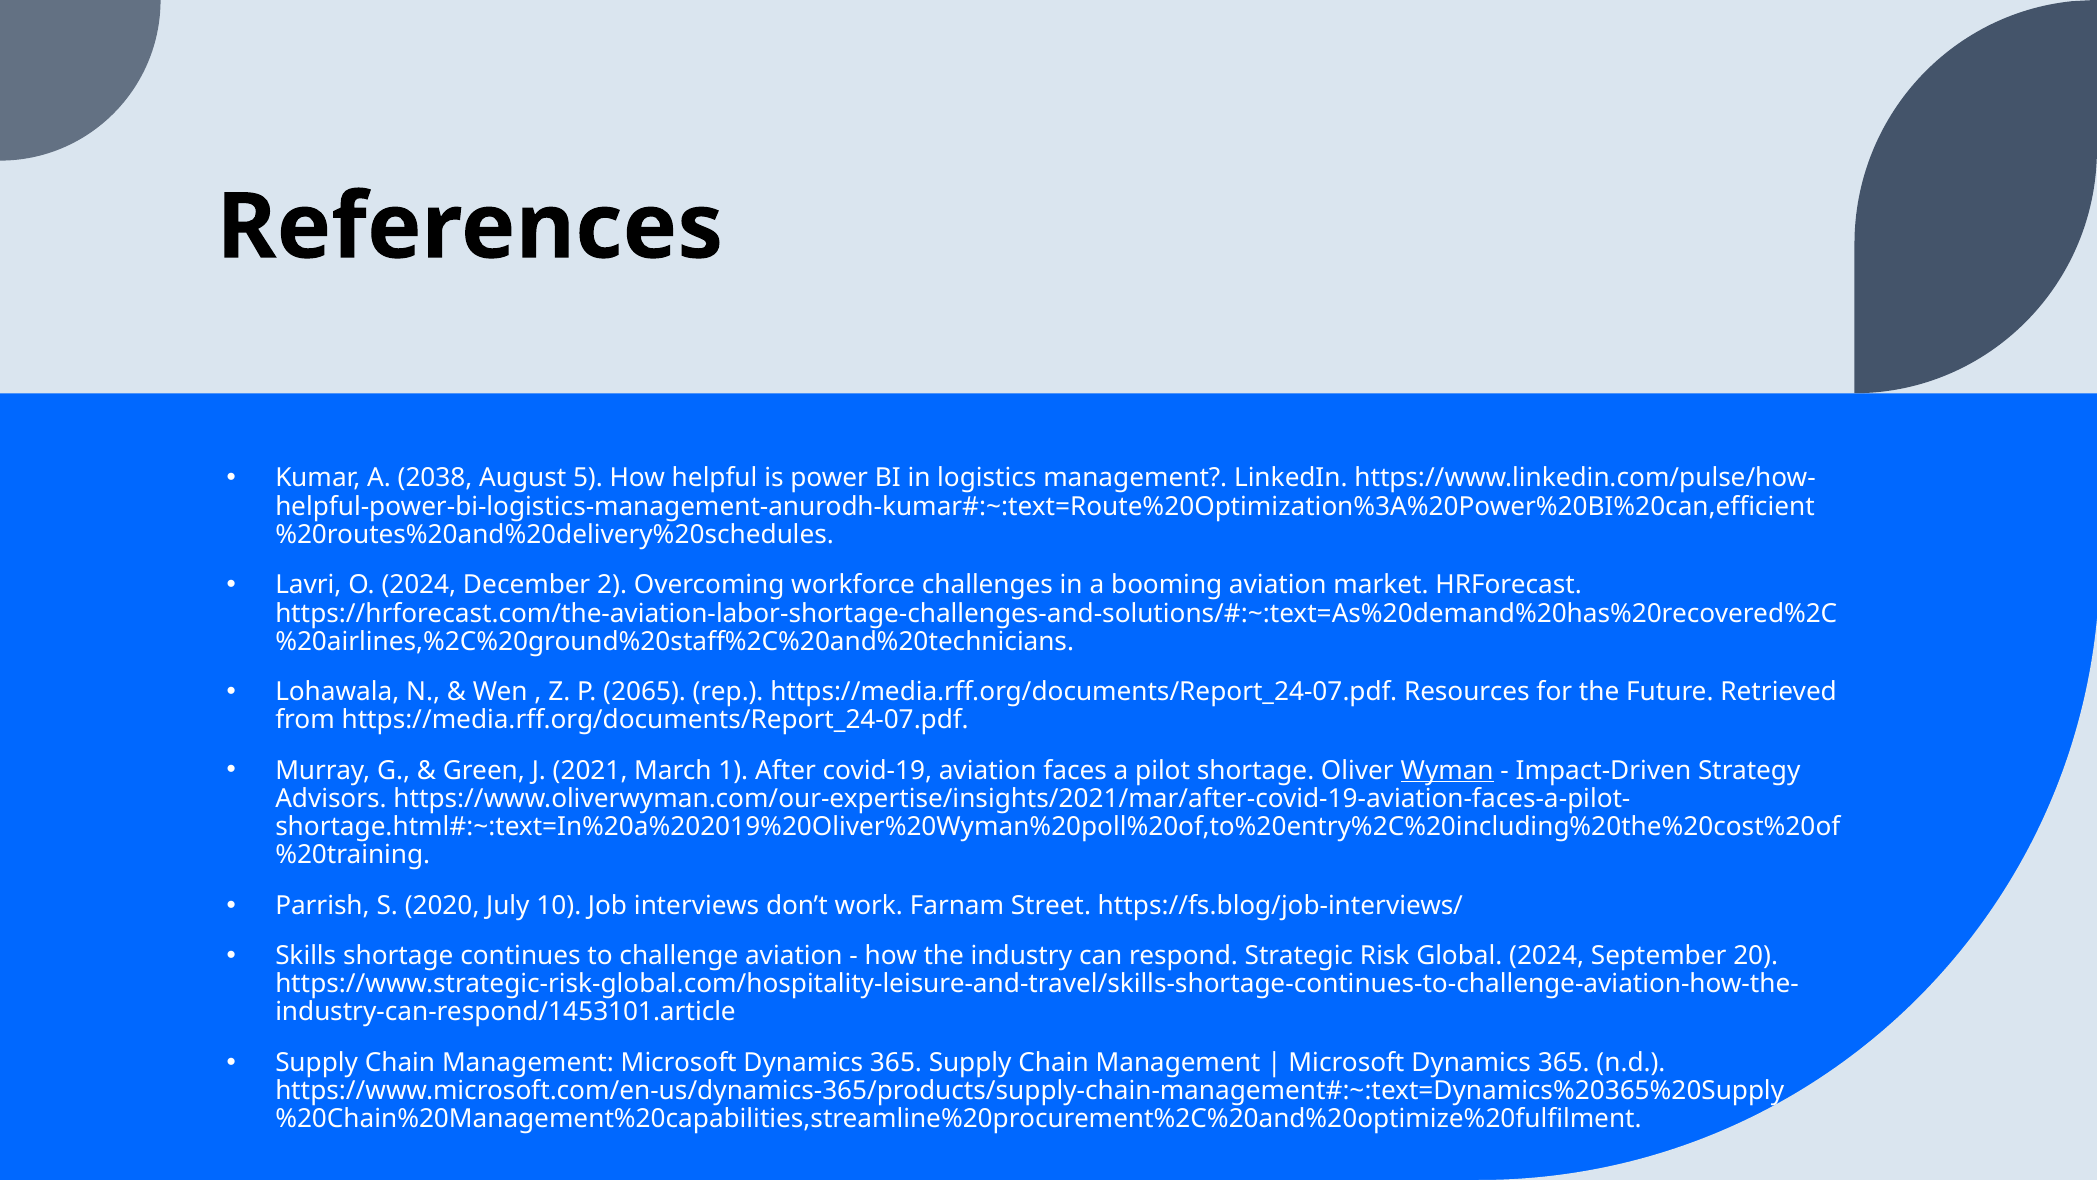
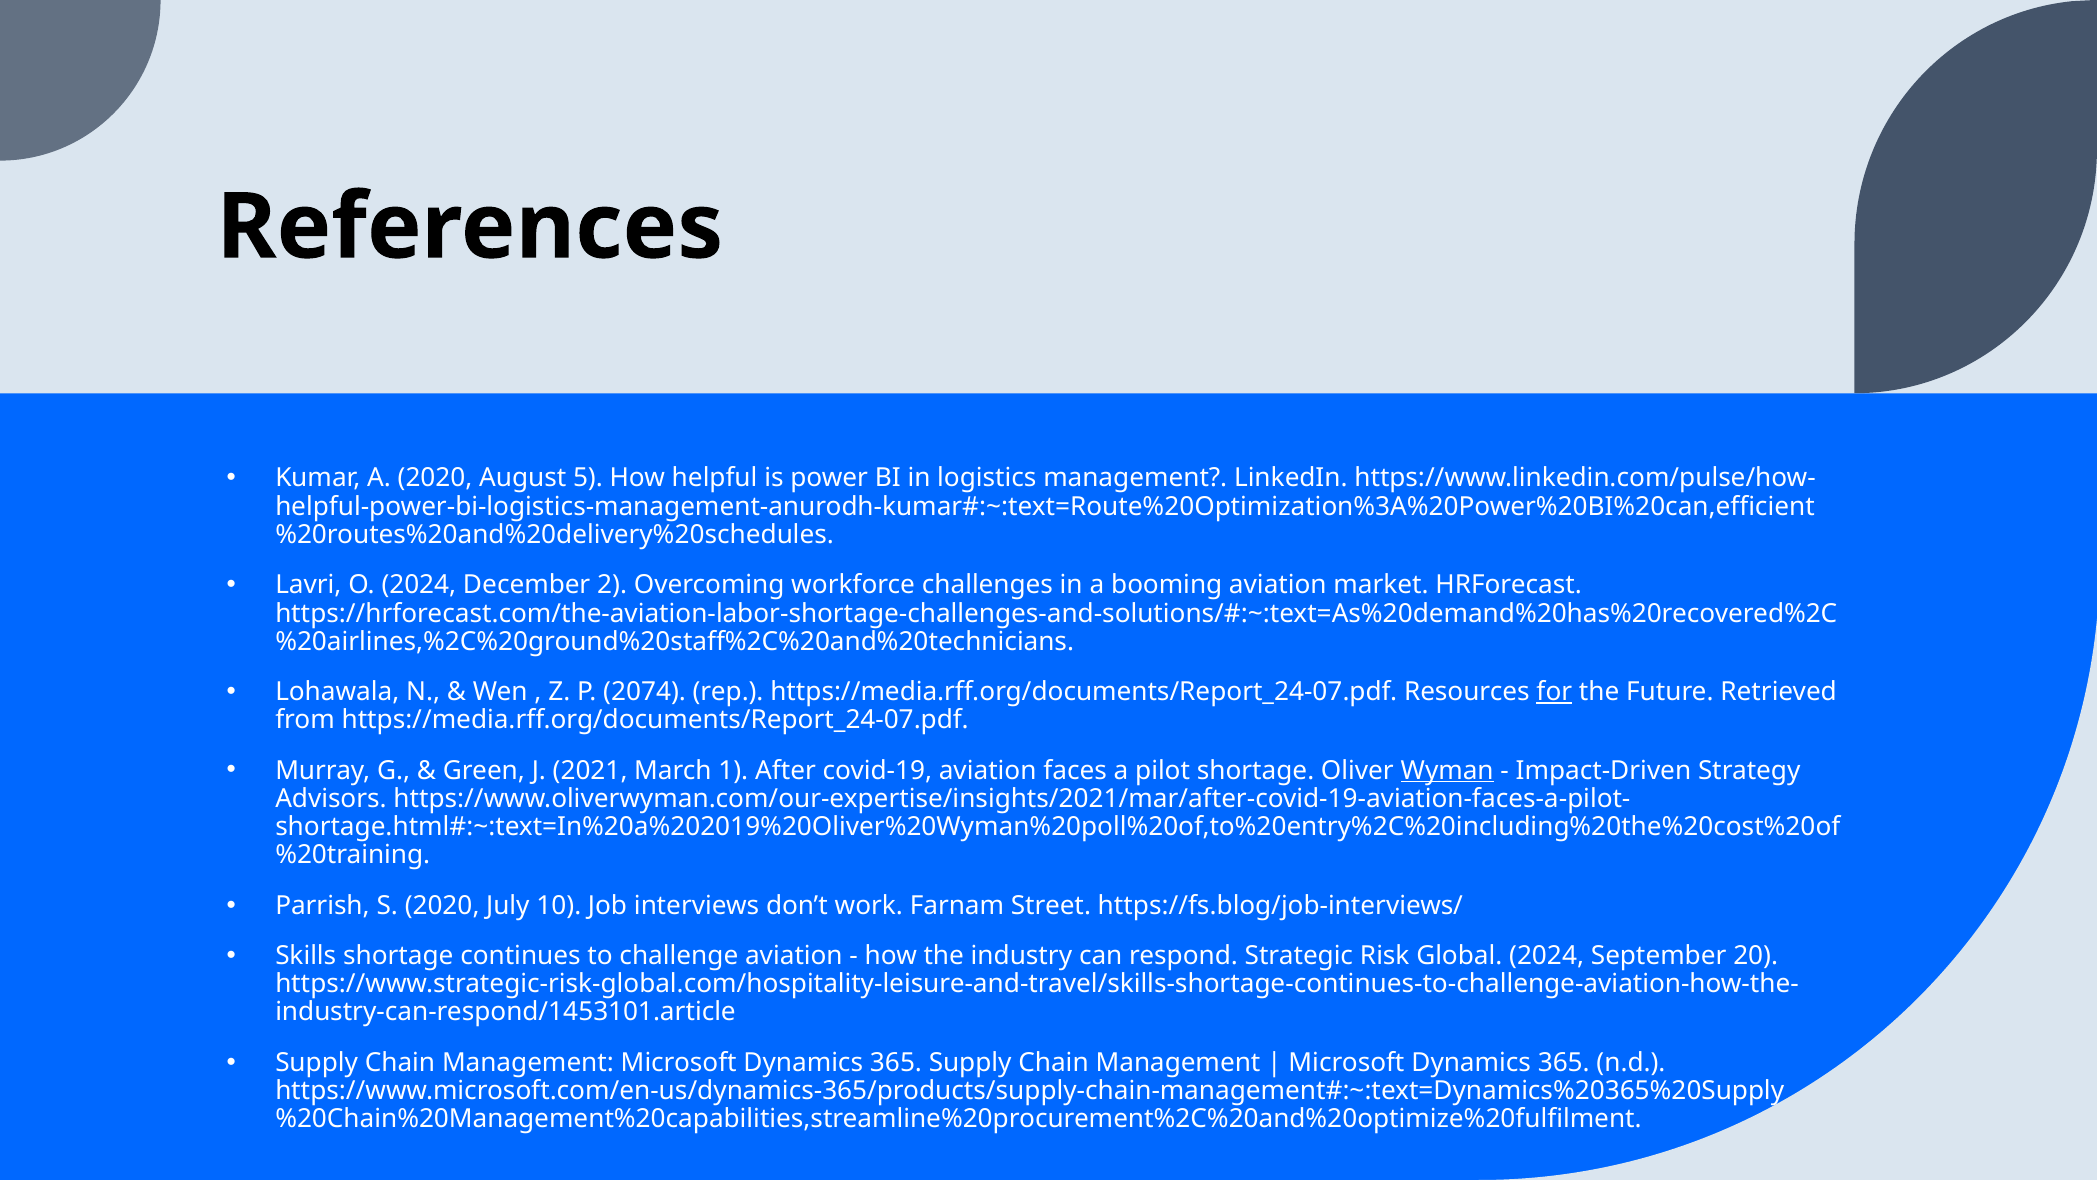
A 2038: 2038 -> 2020
2065: 2065 -> 2074
for underline: none -> present
